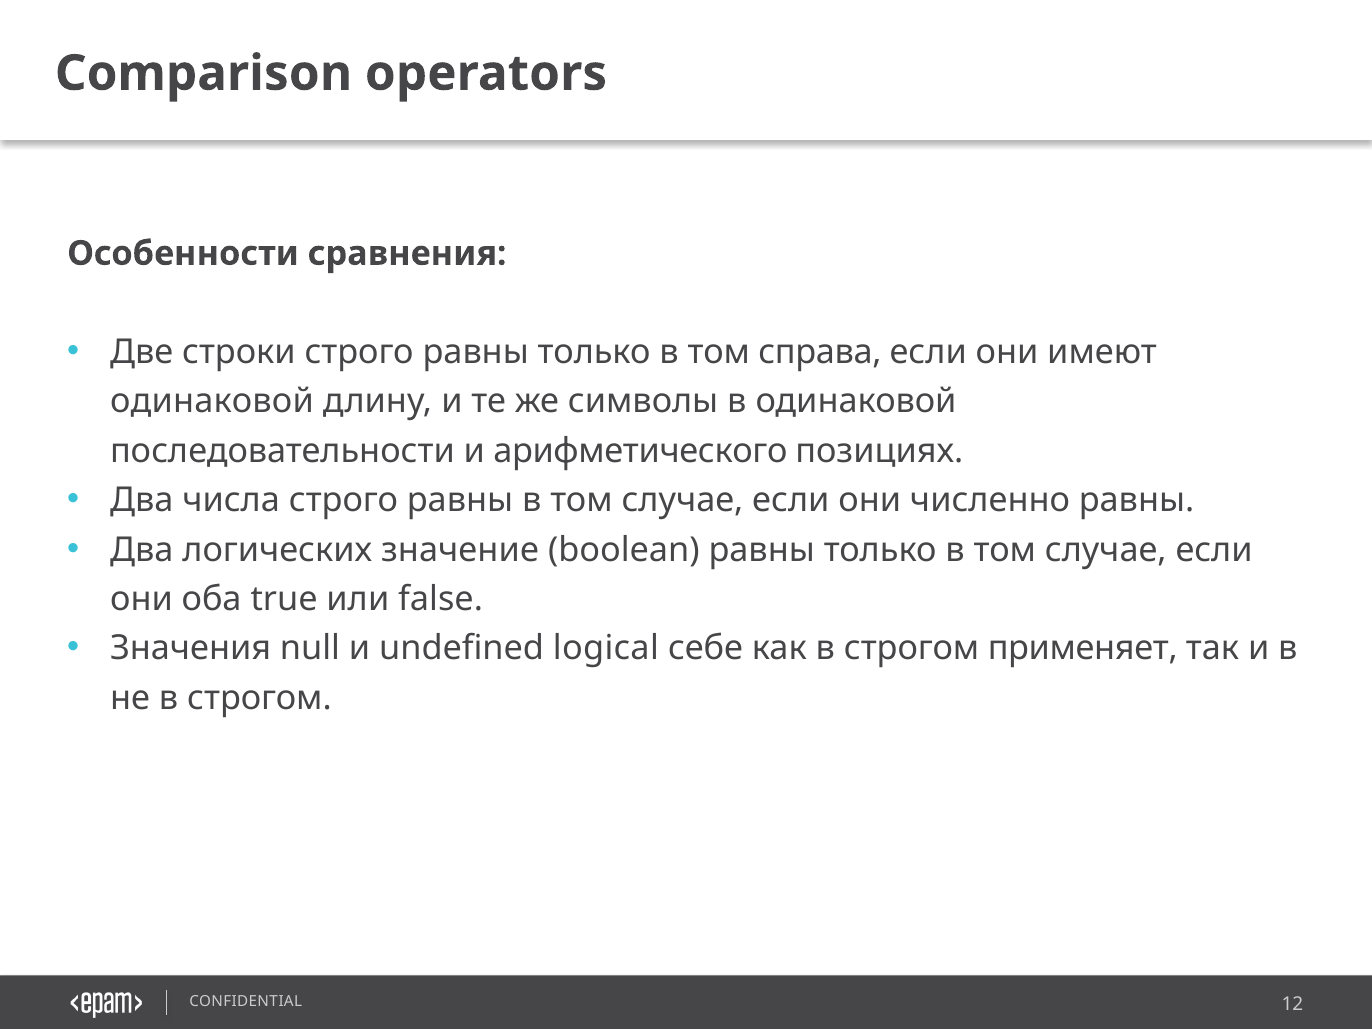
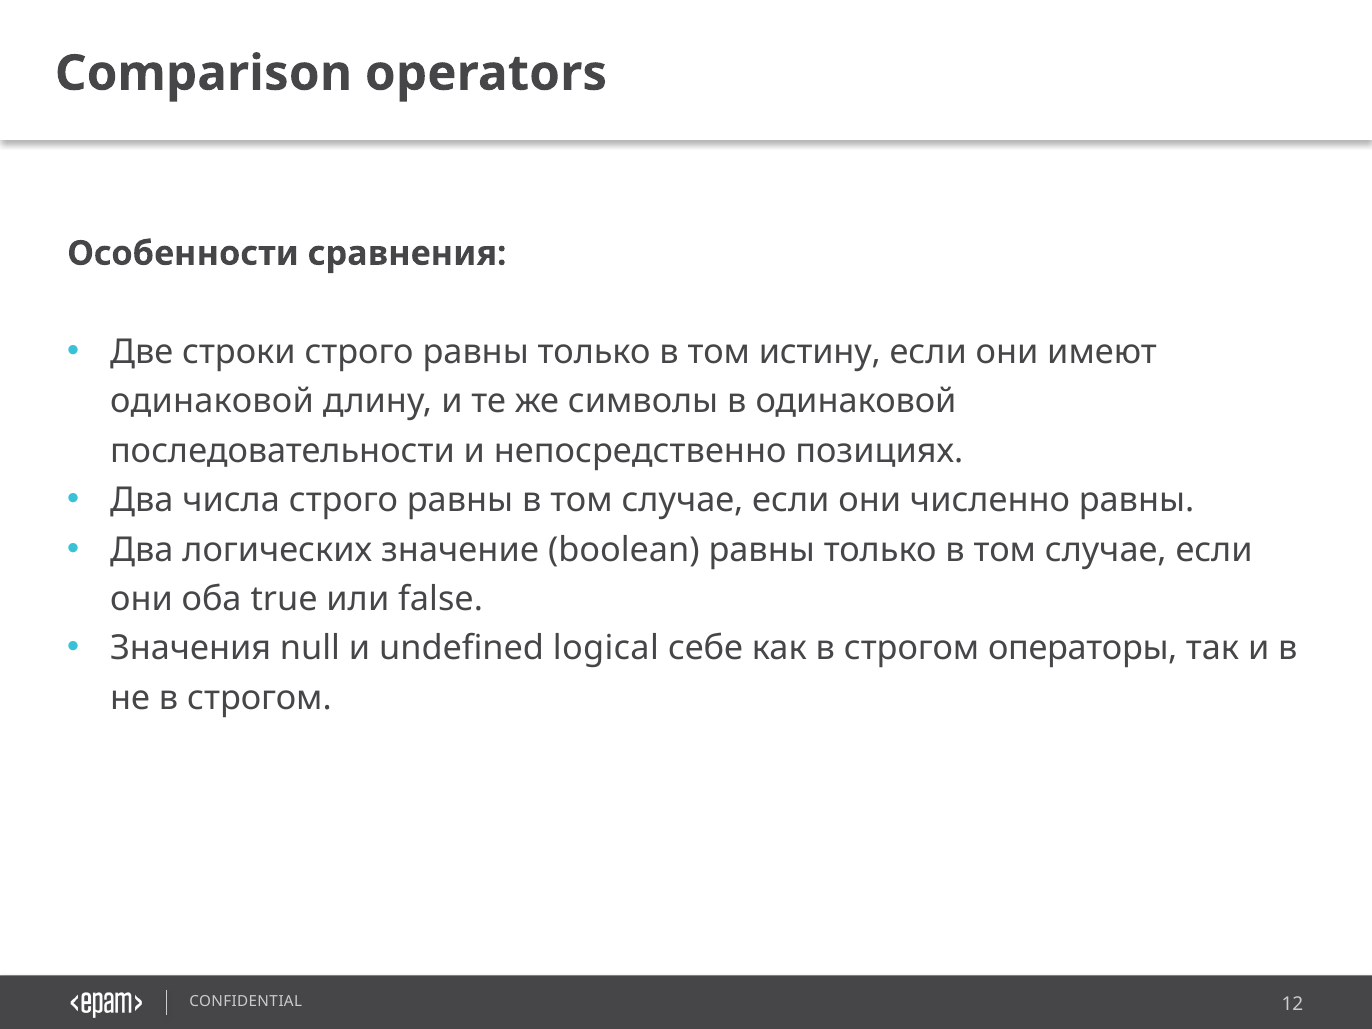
справа: справа -> истину
арифметического: арифметического -> непосредственно
применяет: применяет -> операторы
